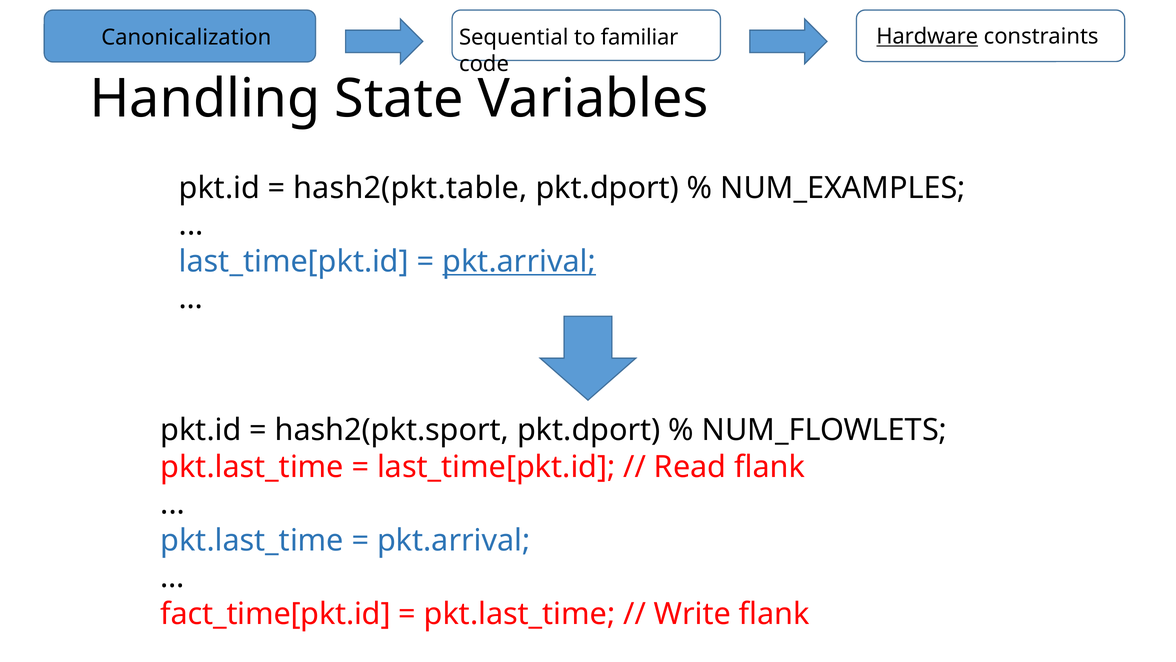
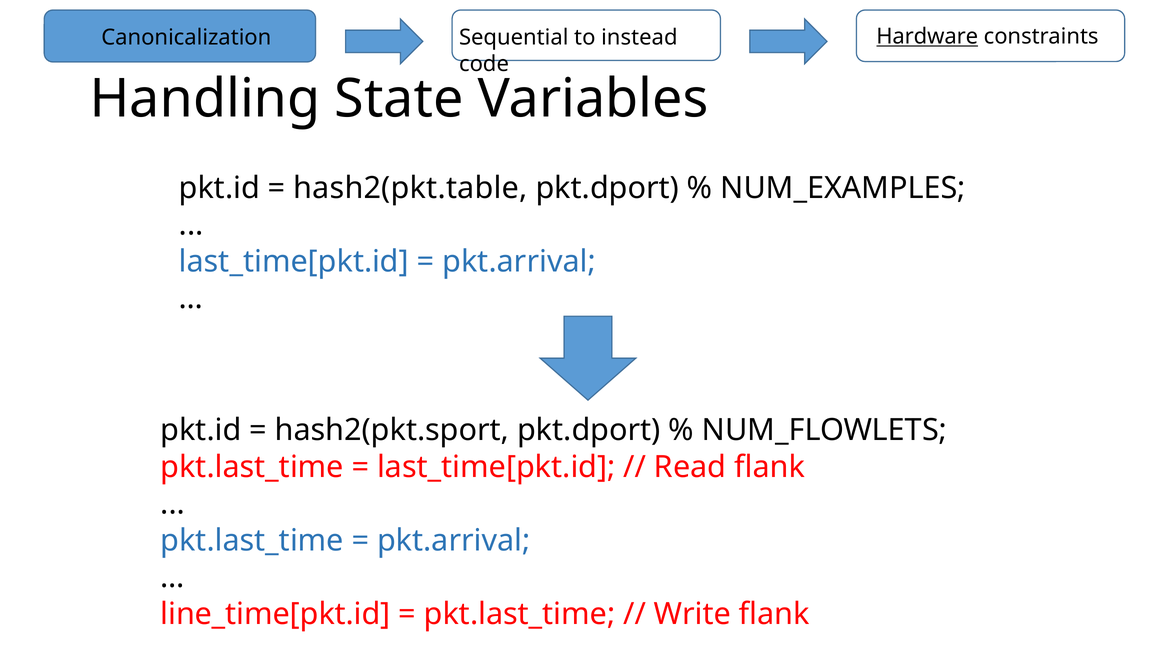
familiar: familiar -> instead
pkt.arrival at (519, 261) underline: present -> none
fact_time[pkt.id: fact_time[pkt.id -> line_time[pkt.id
